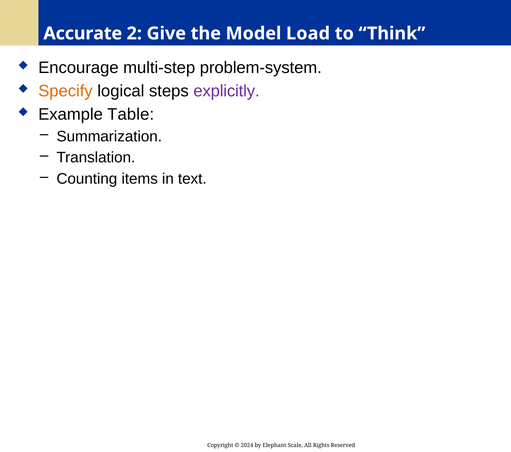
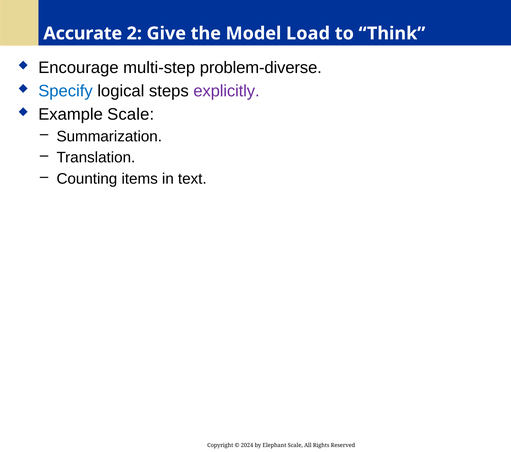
problem-system: problem-system -> problem-diverse
Specify colour: orange -> blue
Example Table: Table -> Scale
